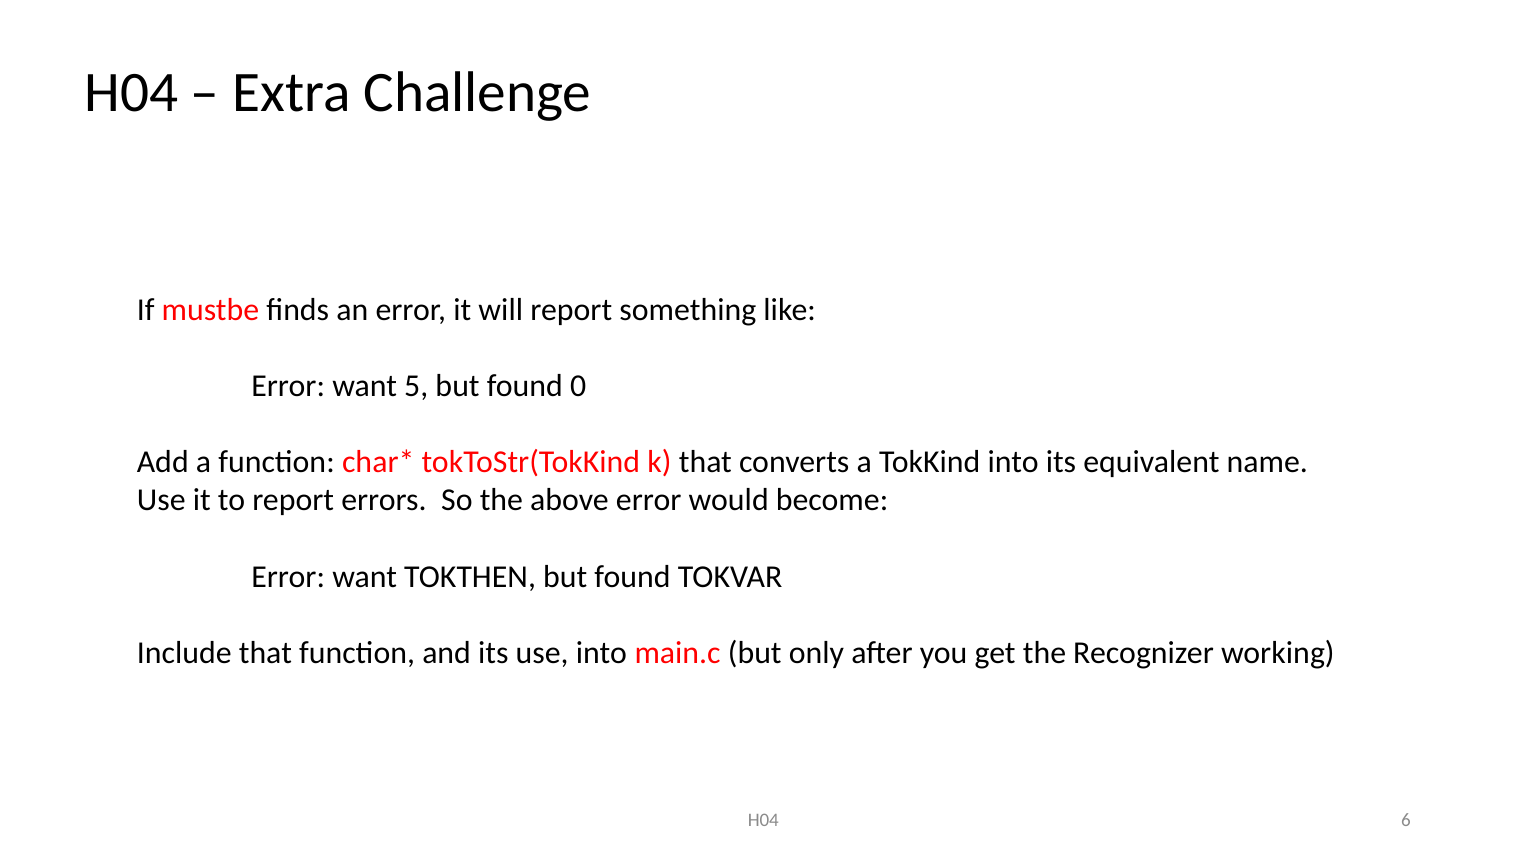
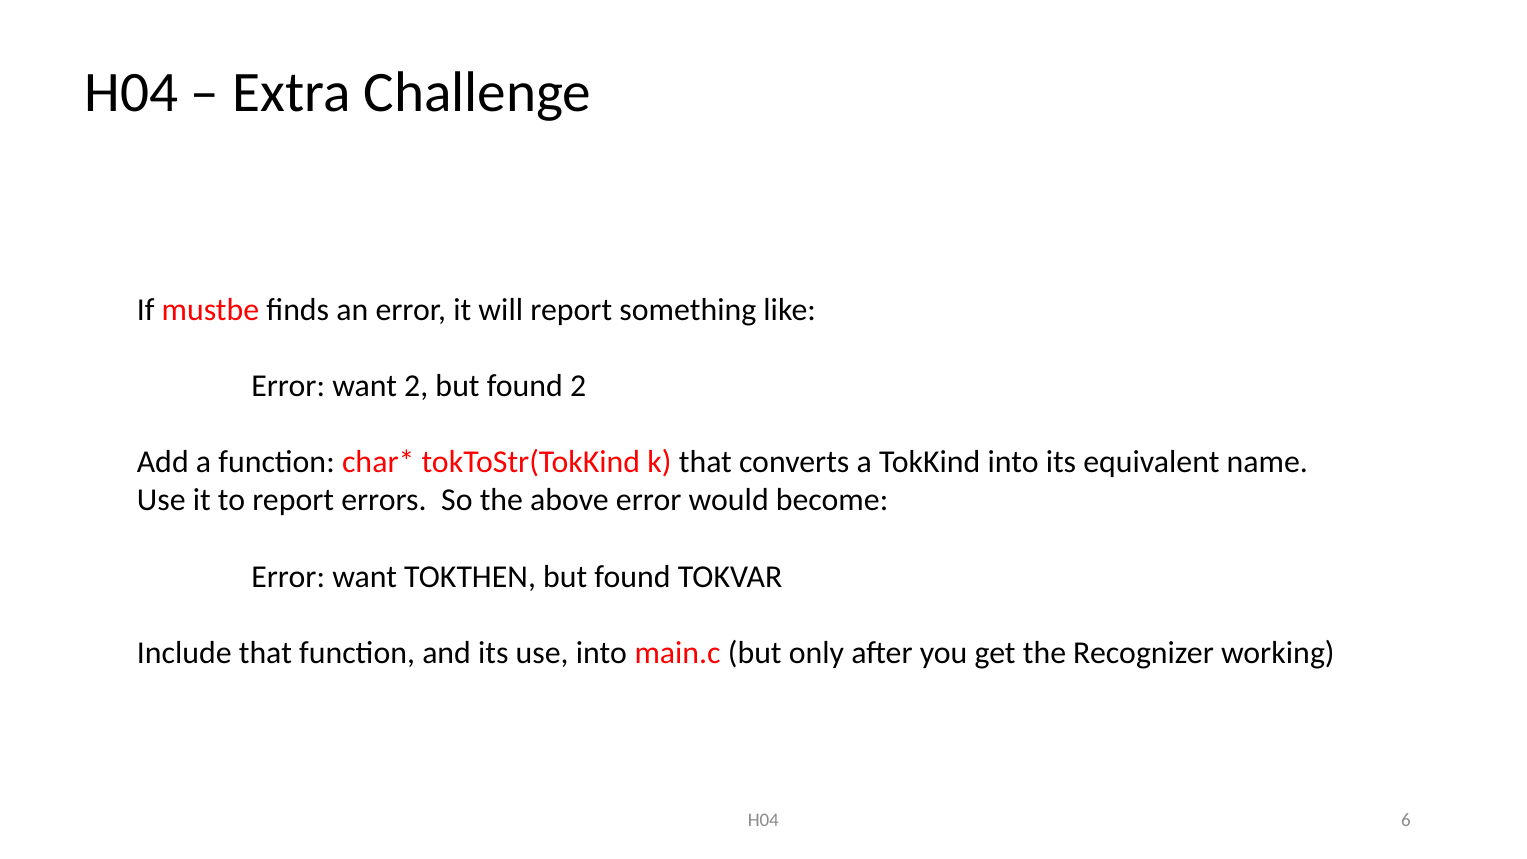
want 5: 5 -> 2
found 0: 0 -> 2
